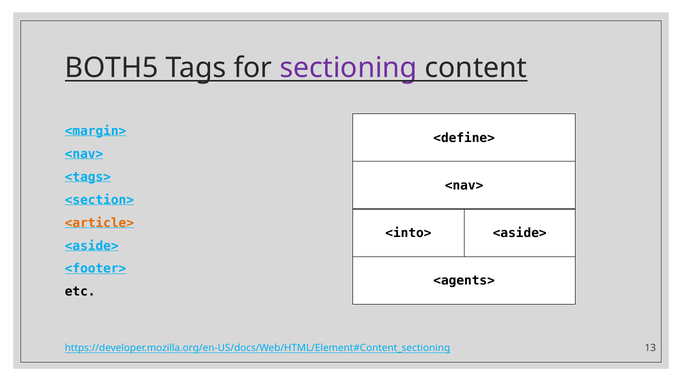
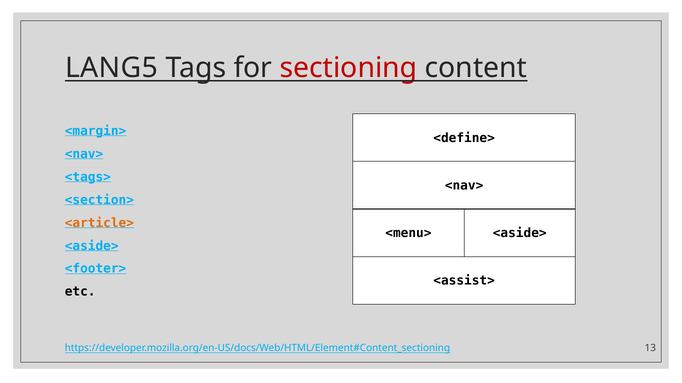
BOTH5: BOTH5 -> LANG5
sectioning colour: purple -> red
<into>: <into> -> <menu>
<agents>: <agents> -> <assist>
